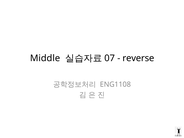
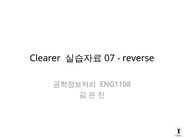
Middle: Middle -> Clearer
